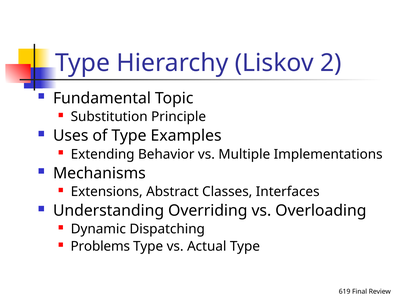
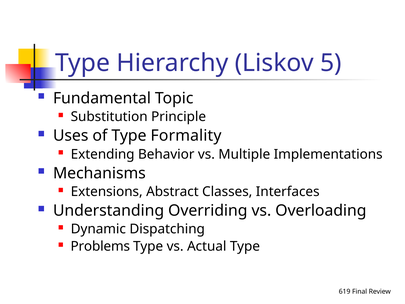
2: 2 -> 5
Examples: Examples -> Formality
